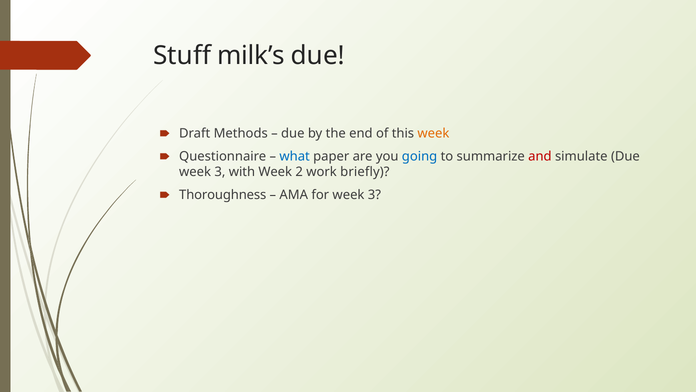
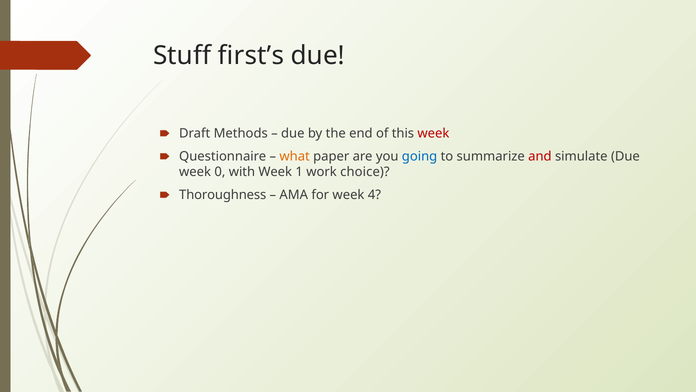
milk’s: milk’s -> first’s
week at (433, 133) colour: orange -> red
what colour: blue -> orange
3 at (220, 172): 3 -> 0
2: 2 -> 1
briefly: briefly -> choice
for week 3: 3 -> 4
